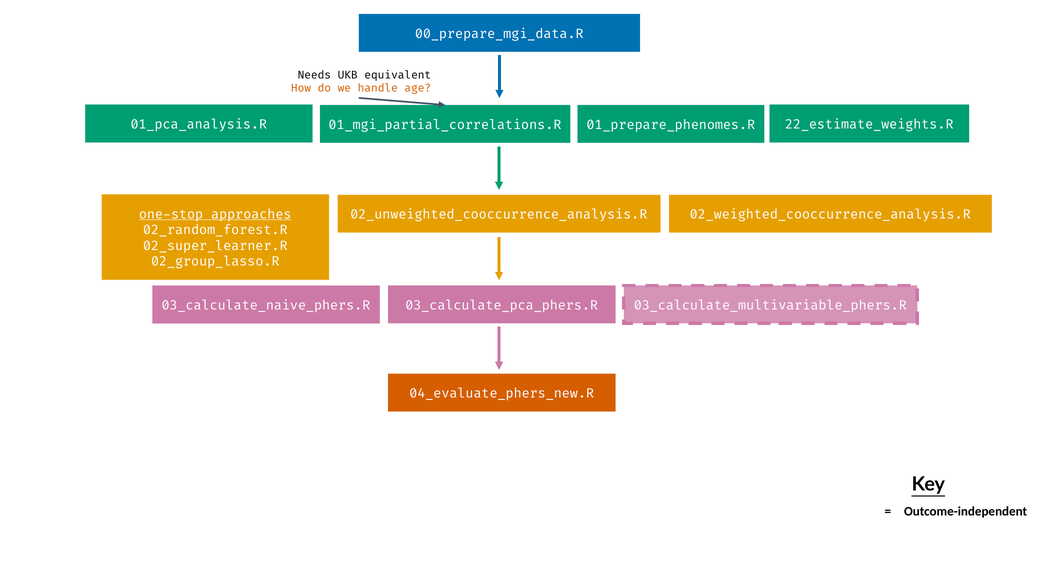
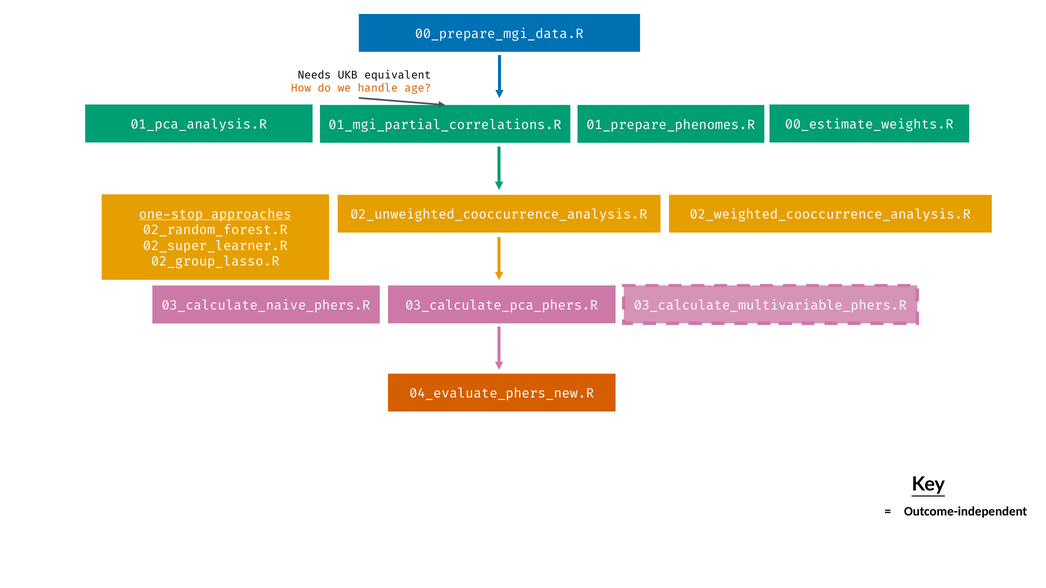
22_estimate_weights.R: 22_estimate_weights.R -> 00_estimate_weights.R
